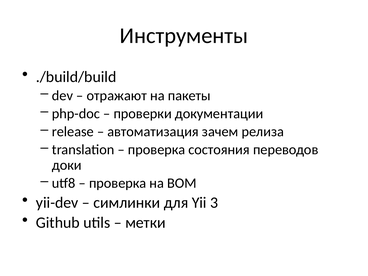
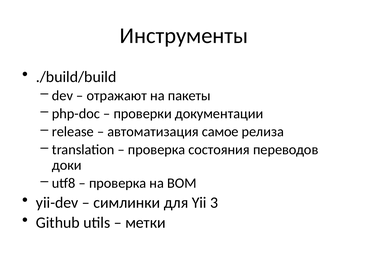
зачем: зачем -> самое
